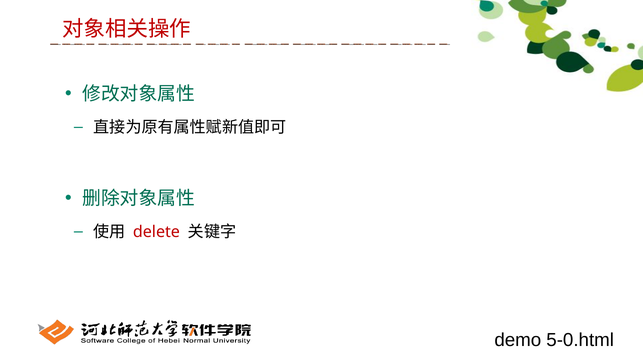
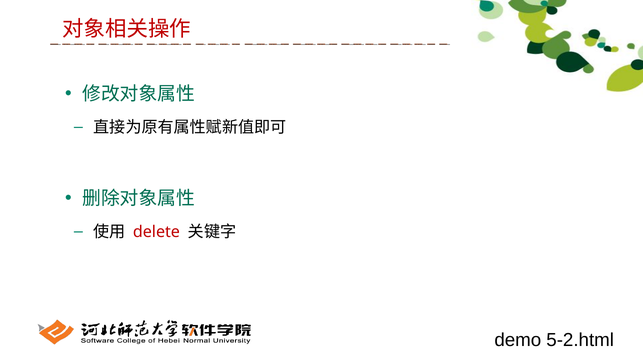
5-0.html: 5-0.html -> 5-2.html
